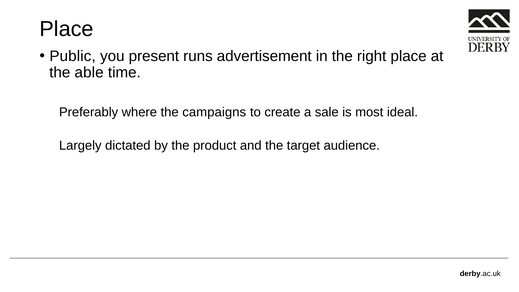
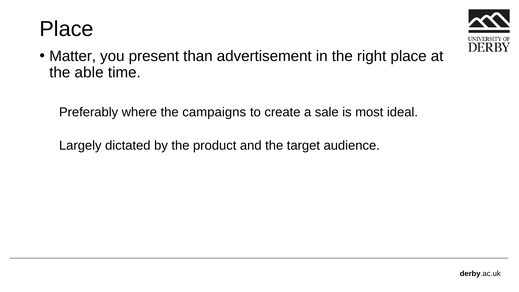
Public: Public -> Matter
runs: runs -> than
